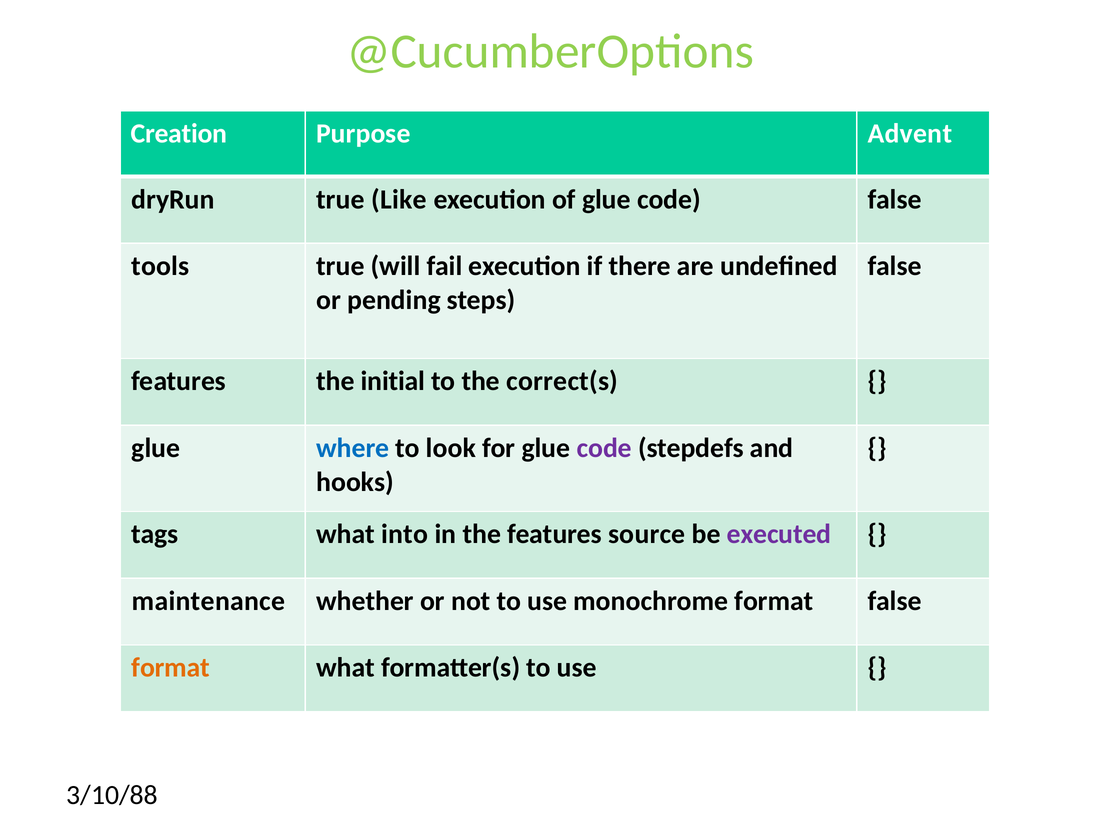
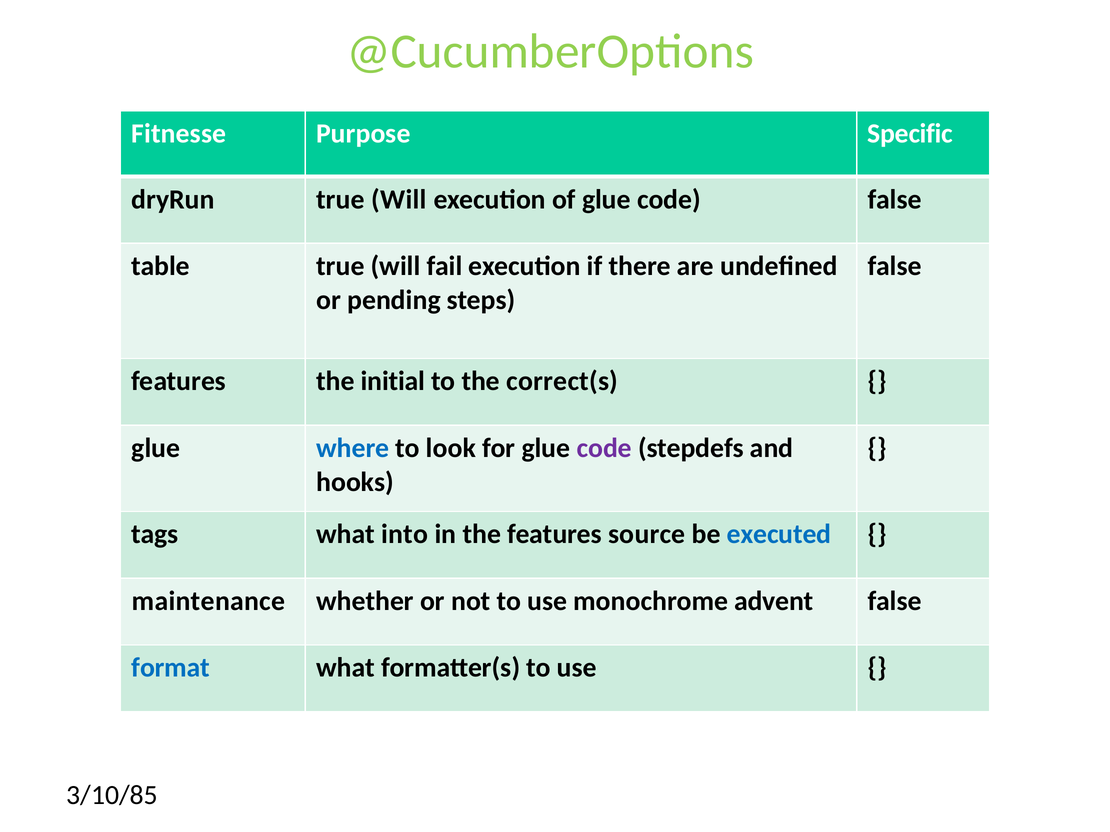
Creation: Creation -> Fitnesse
Advent: Advent -> Specific
dryRun true Like: Like -> Will
tools: tools -> table
executed colour: purple -> blue
monochrome format: format -> advent
format at (171, 668) colour: orange -> blue
3/10/88: 3/10/88 -> 3/10/85
